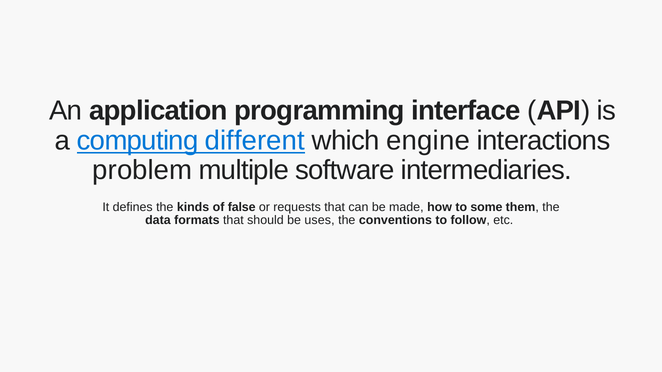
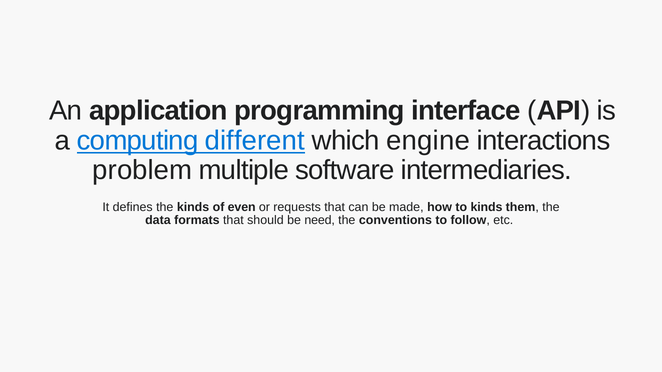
false: false -> even
to some: some -> kinds
uses: uses -> need
